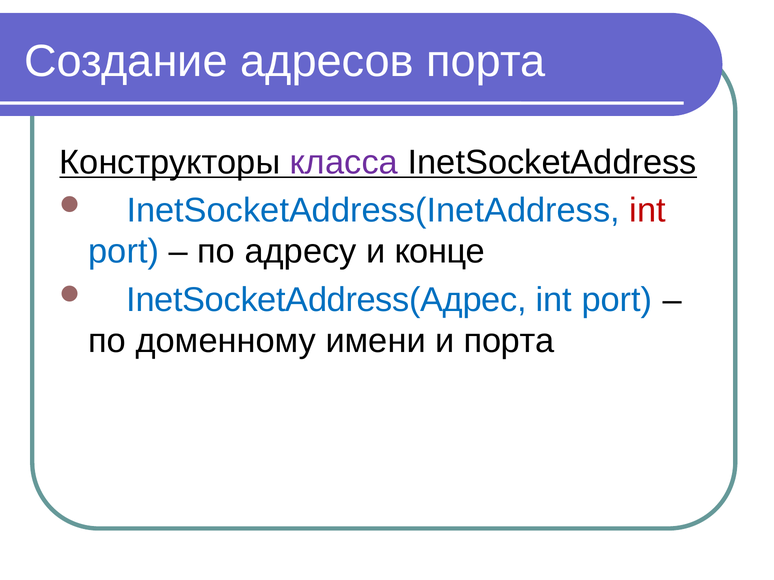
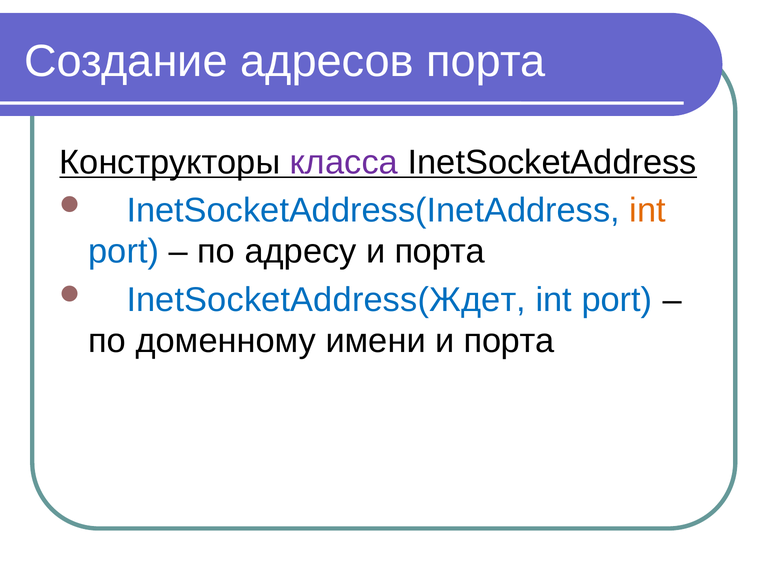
int at (648, 211) colour: red -> orange
адресу и конце: конце -> порта
InetSocketAddress(Адрес: InetSocketAddress(Адрес -> InetSocketAddress(Ждет
